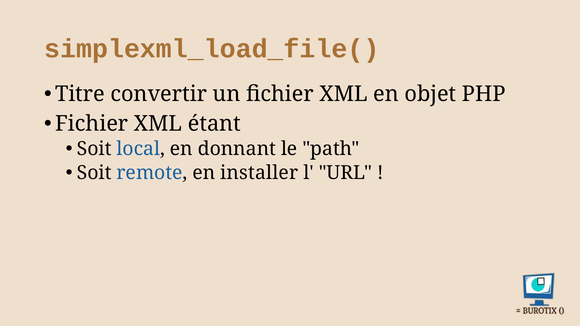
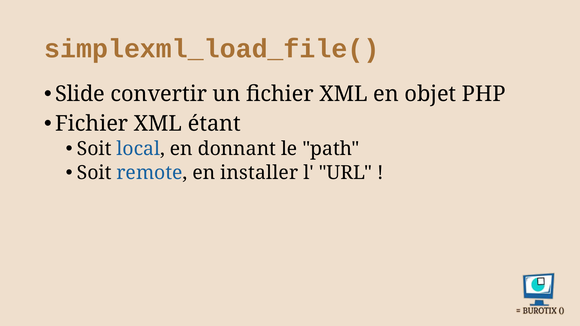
Titre: Titre -> Slide
